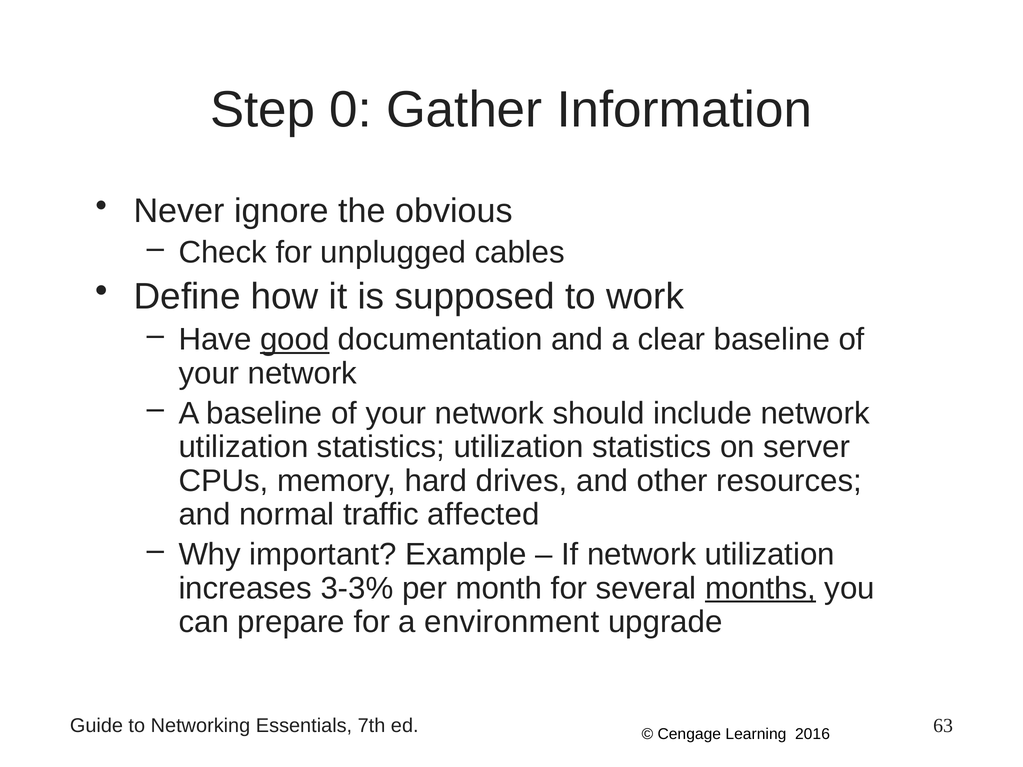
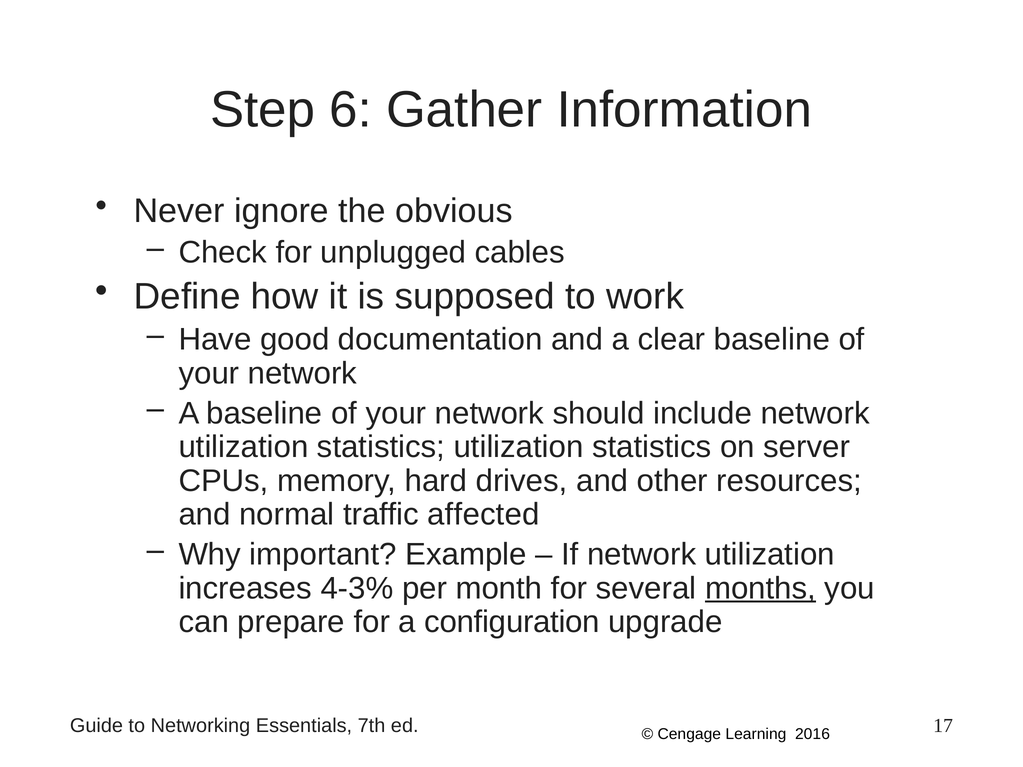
0: 0 -> 6
good underline: present -> none
3-3%: 3-3% -> 4-3%
environment: environment -> configuration
63: 63 -> 17
